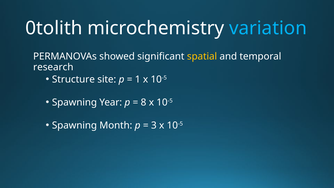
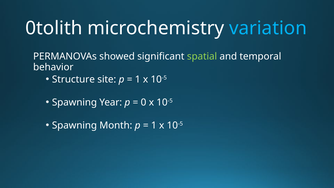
spatial colour: yellow -> light green
research: research -> behavior
8: 8 -> 0
3 at (154, 125): 3 -> 1
